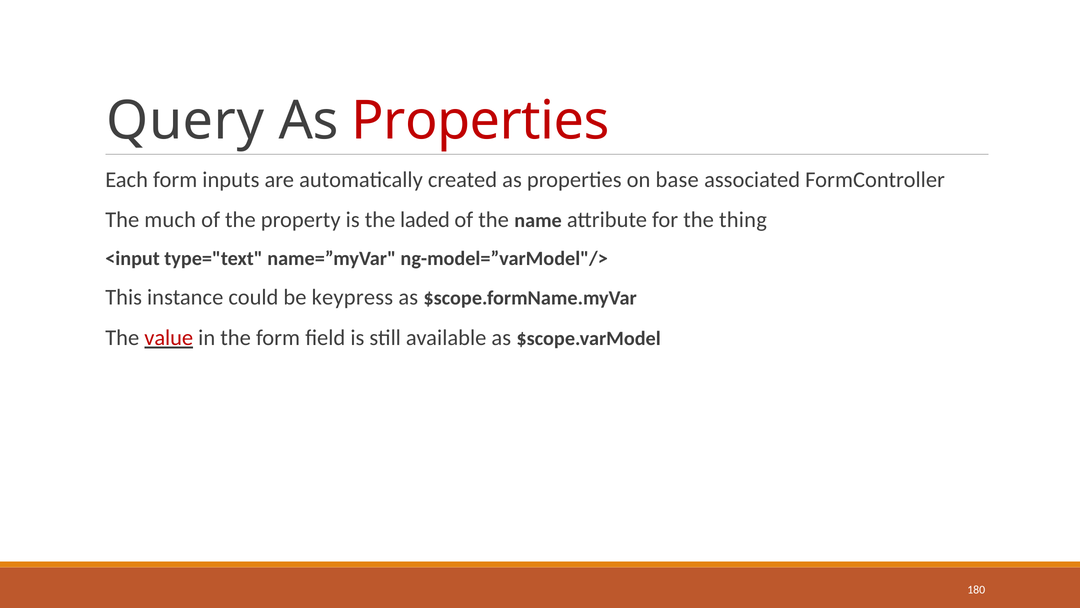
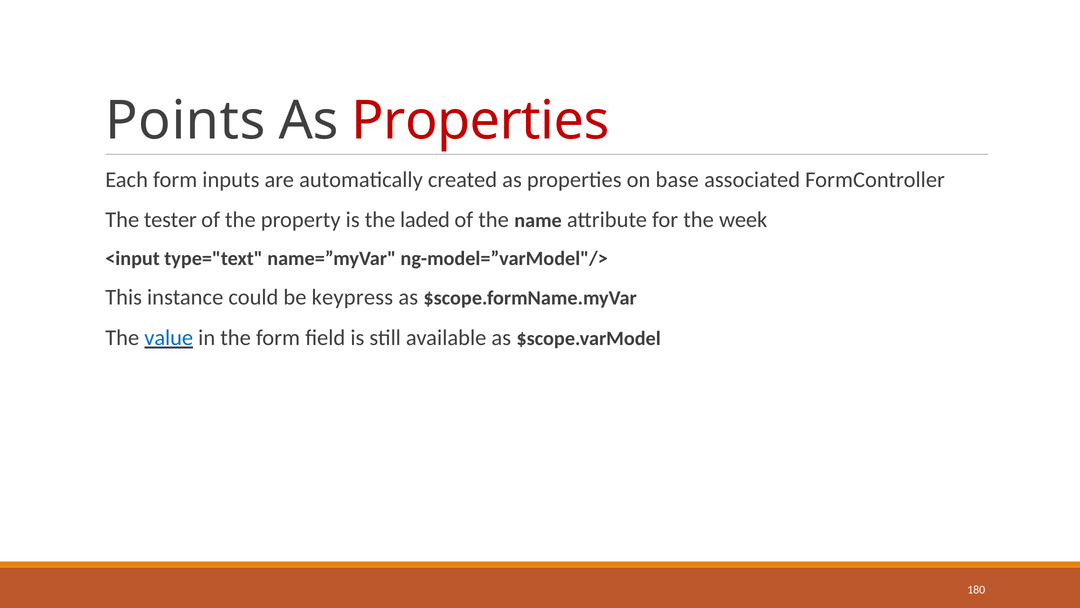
Query: Query -> Points
much: much -> tester
thing: thing -> week
value colour: red -> blue
